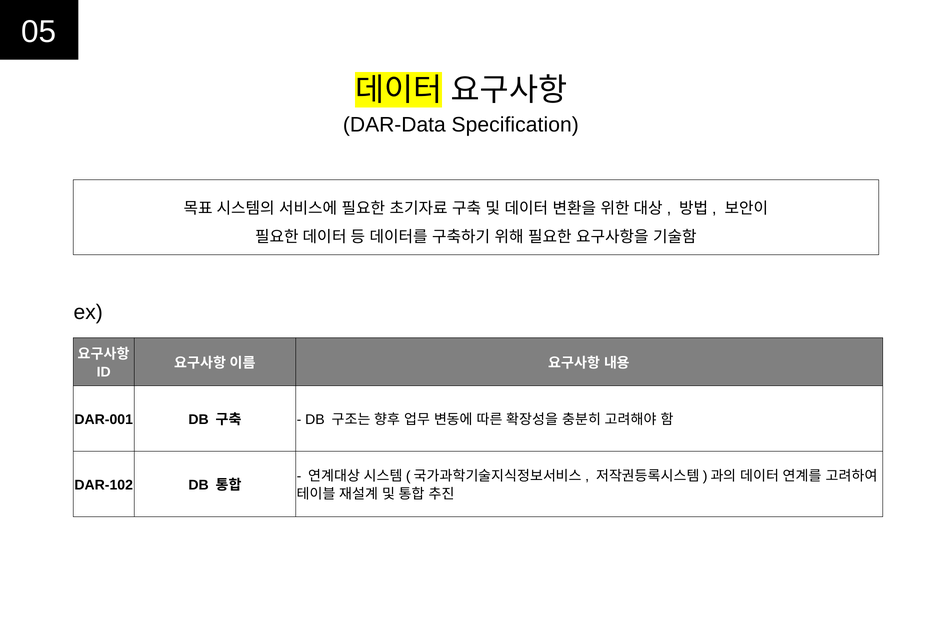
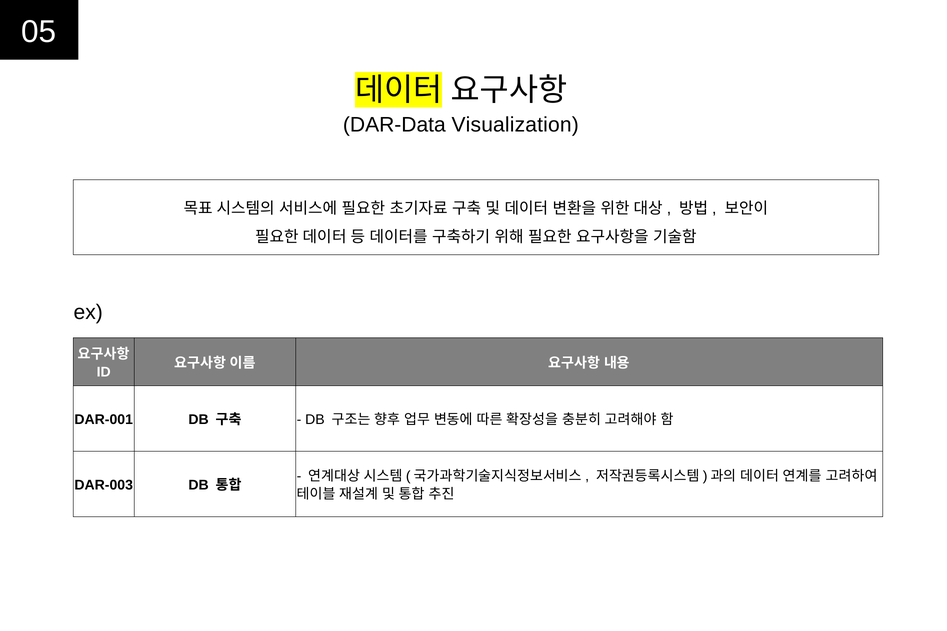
Specification: Specification -> Visualization
DAR-102: DAR-102 -> DAR-003
